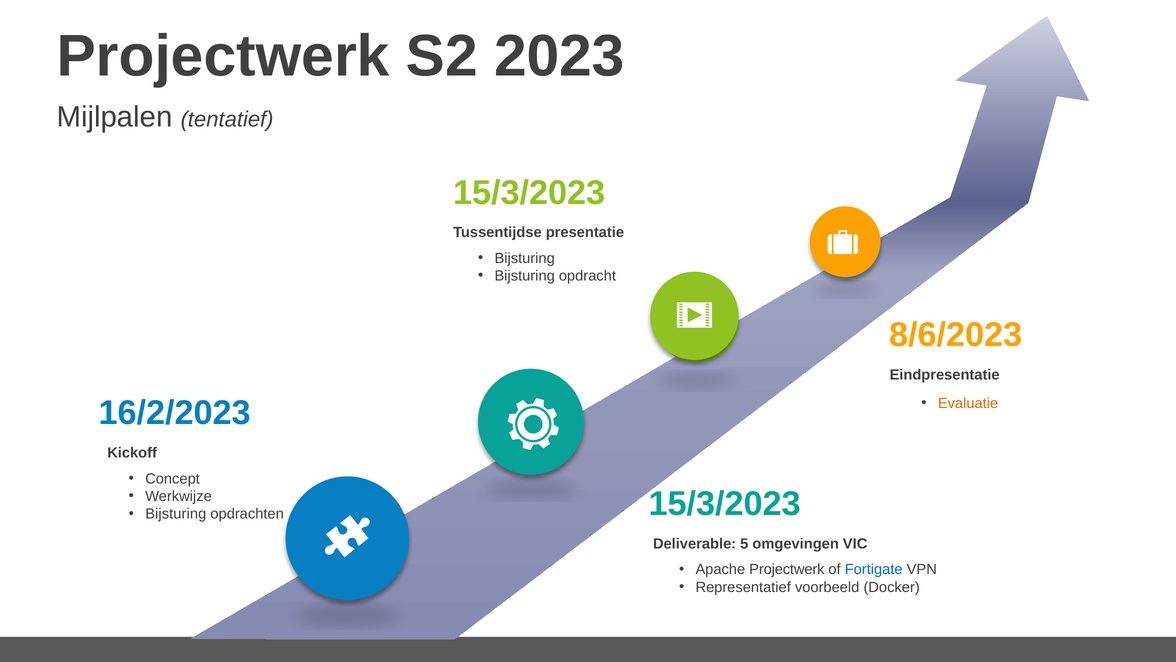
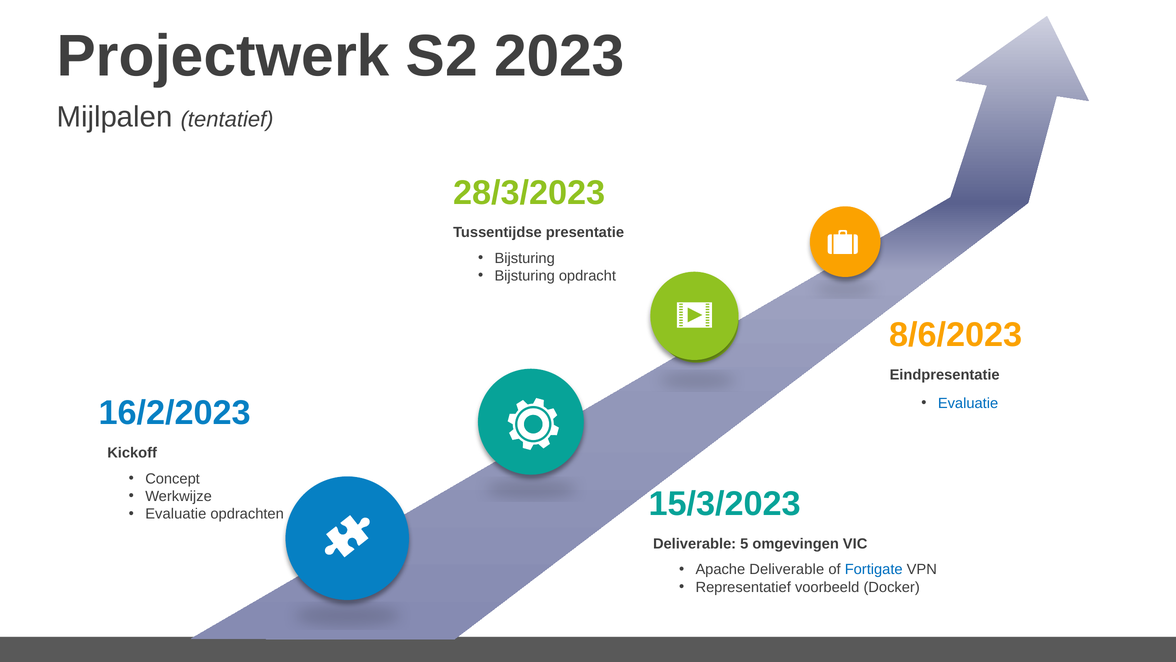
15/3/2023 at (529, 193): 15/3/2023 -> 28/3/2023
Evaluatie at (968, 403) colour: orange -> blue
Bijsturing at (176, 514): Bijsturing -> Evaluatie
Apache Projectwerk: Projectwerk -> Deliverable
